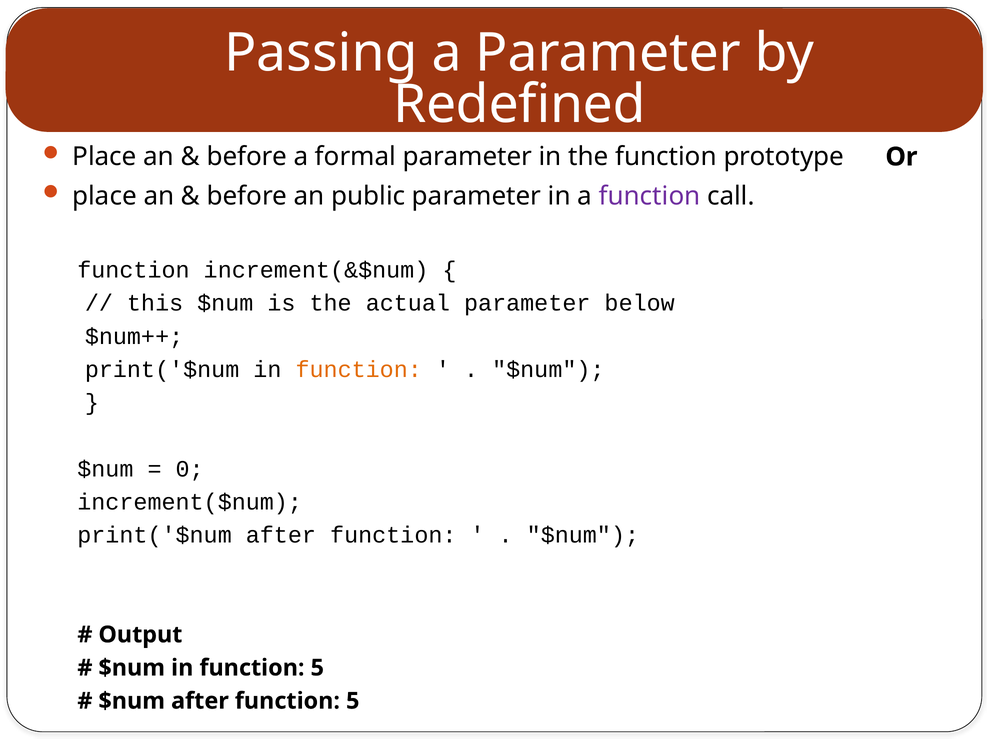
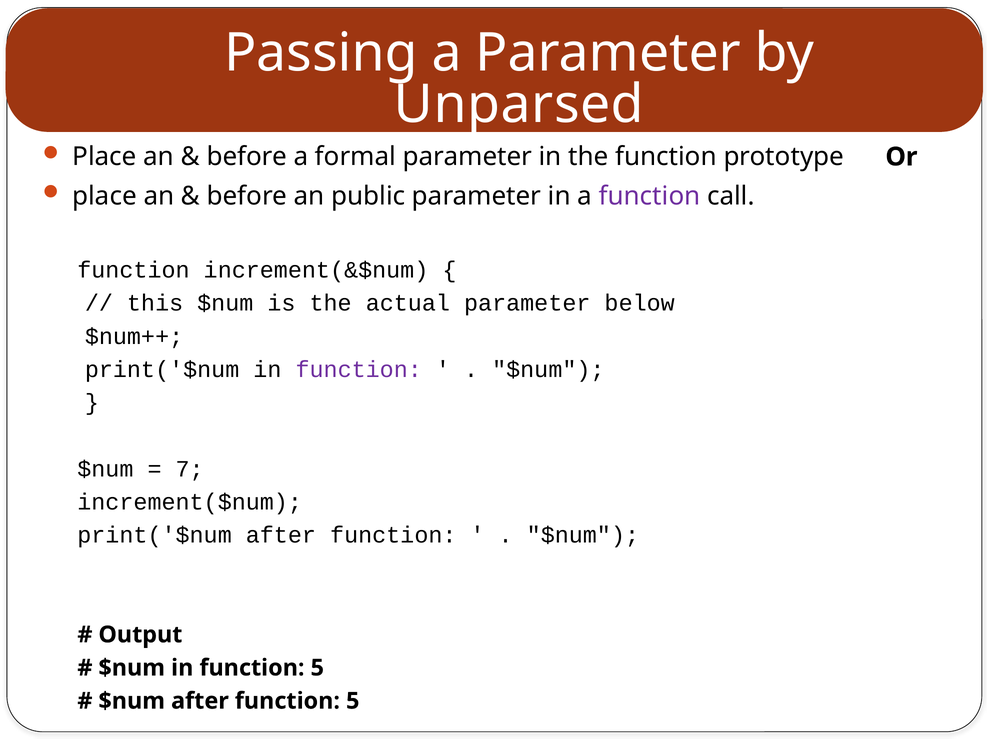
Redefined: Redefined -> Unparsed
function at (359, 369) colour: orange -> purple
0: 0 -> 7
